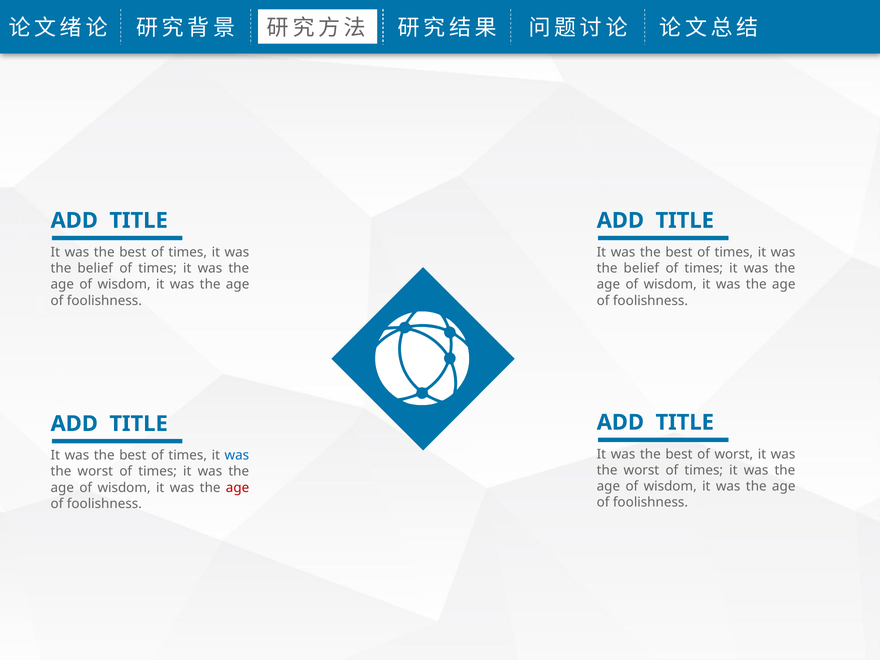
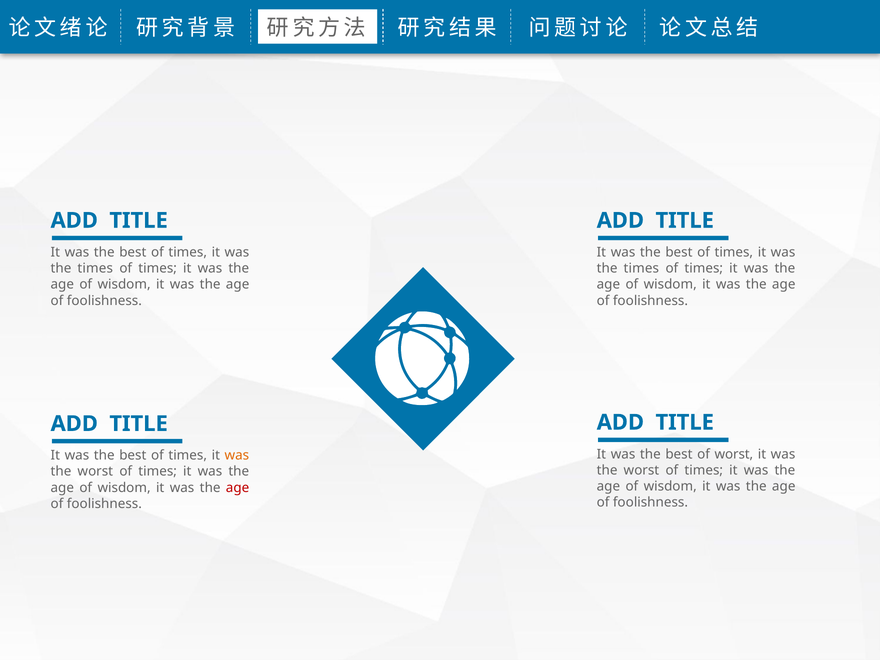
belief at (95, 268): belief -> times
belief at (641, 268): belief -> times
was at (237, 455) colour: blue -> orange
